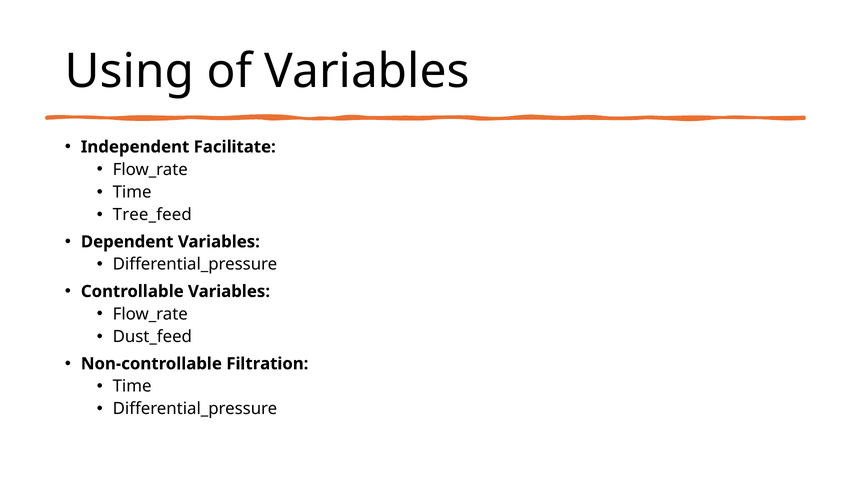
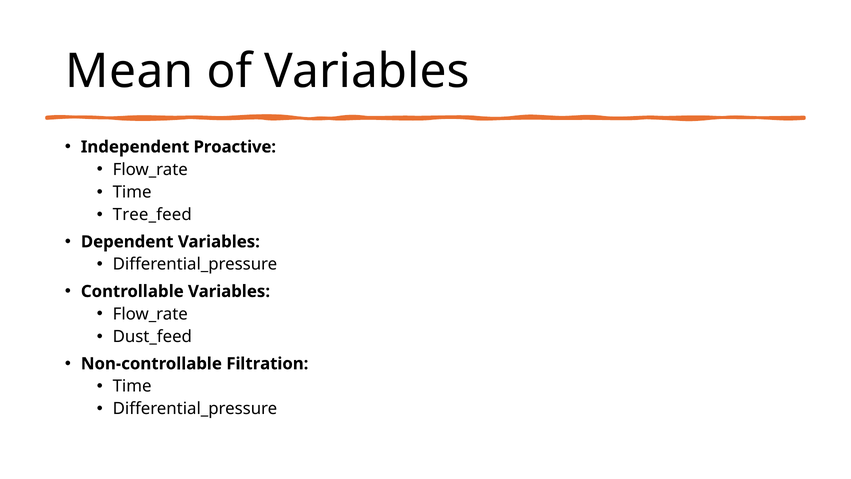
Using: Using -> Mean
Facilitate: Facilitate -> Proactive
